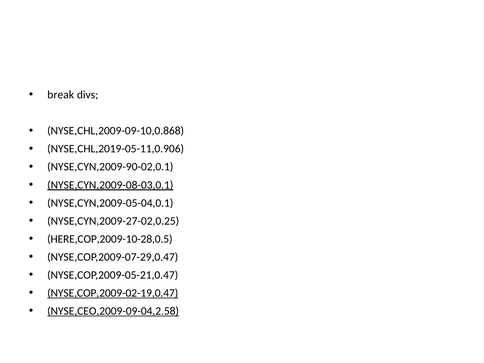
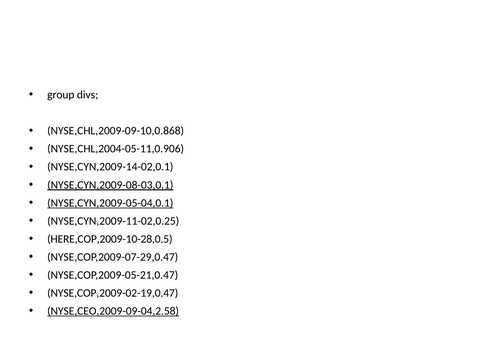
break: break -> group
NYSE,CHL,2019-05-11,0.906: NYSE,CHL,2019-05-11,0.906 -> NYSE,CHL,2004-05-11,0.906
NYSE,CYN,2009-90-02,0.1: NYSE,CYN,2009-90-02,0.1 -> NYSE,CYN,2009-14-02,0.1
NYSE,CYN,2009-05-04,0.1 underline: none -> present
NYSE,CYN,2009-27-02,0.25: NYSE,CYN,2009-27-02,0.25 -> NYSE,CYN,2009-11-02,0.25
NYSE,COP,2009-02-19,0.47 underline: present -> none
